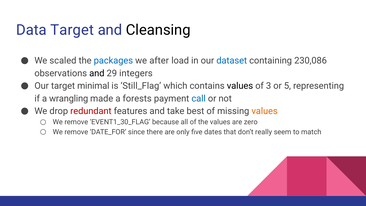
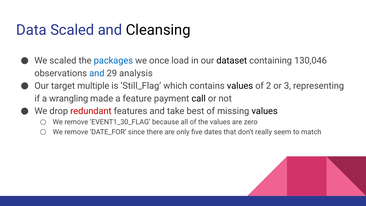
Data Target: Target -> Scaled
after: after -> once
dataset colour: blue -> black
230,086: 230,086 -> 130,046
and at (97, 73) colour: black -> blue
integers: integers -> analysis
minimal: minimal -> multiple
3: 3 -> 2
5: 5 -> 3
forests: forests -> feature
call colour: blue -> black
values at (265, 111) colour: orange -> black
